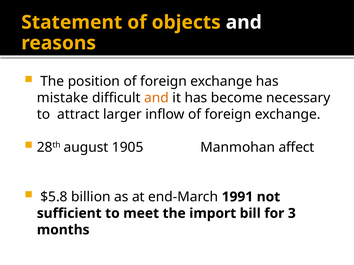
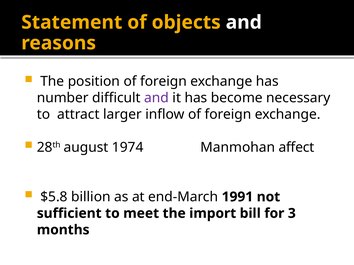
mistake: mistake -> number
and at (157, 98) colour: orange -> purple
1905: 1905 -> 1974
